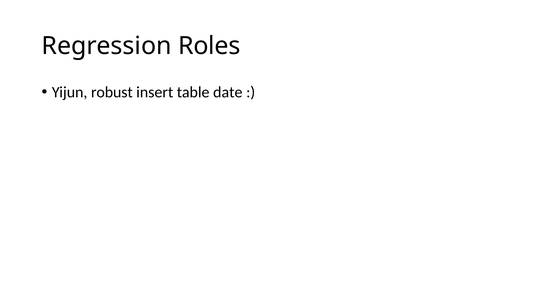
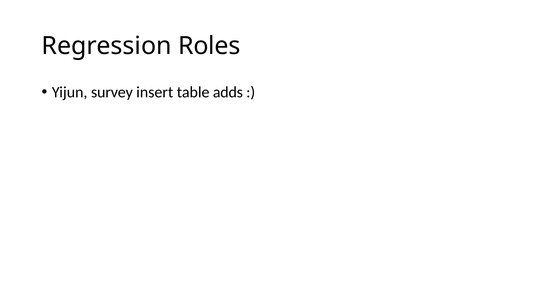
robust: robust -> survey
date: date -> adds
